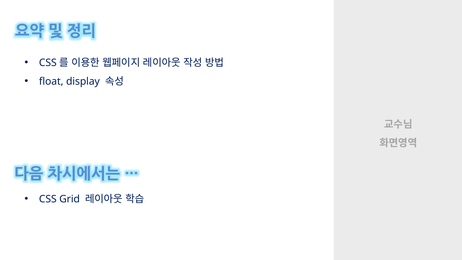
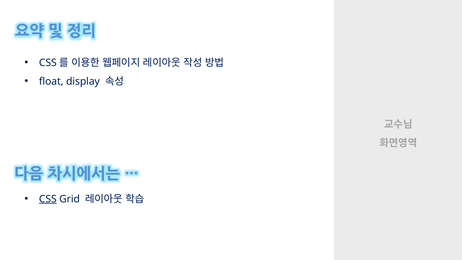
CSS underline: none -> present
